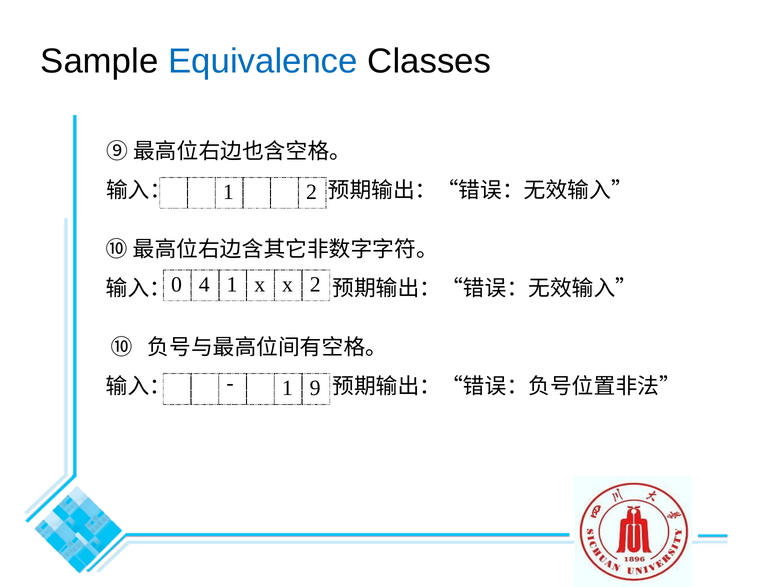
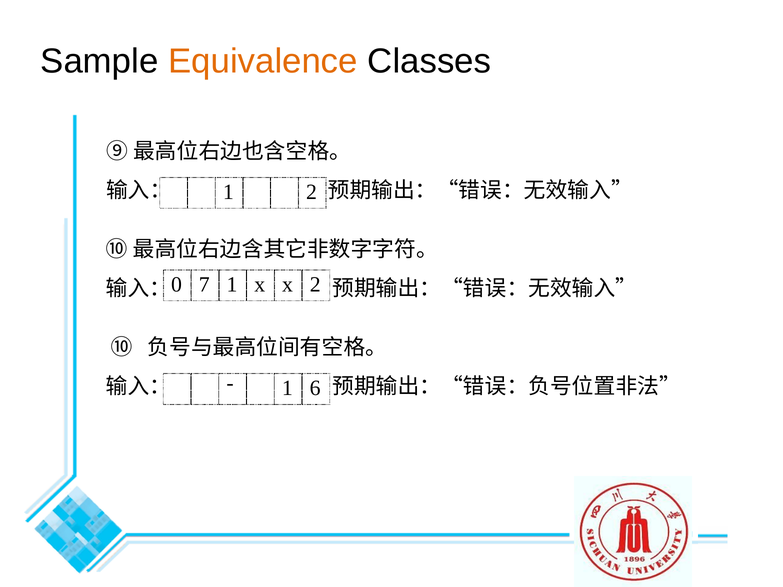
Equivalence colour: blue -> orange
4: 4 -> 7
9: 9 -> 6
